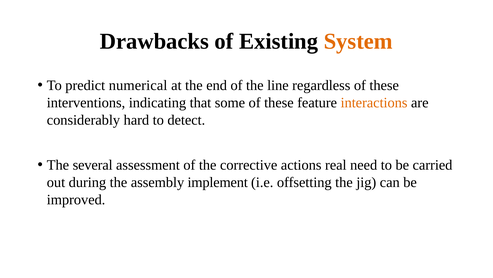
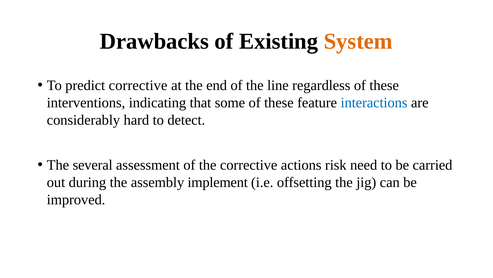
predict numerical: numerical -> corrective
interactions colour: orange -> blue
real: real -> risk
